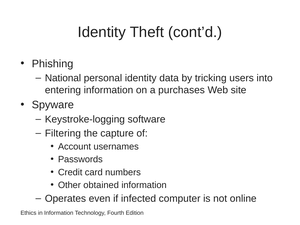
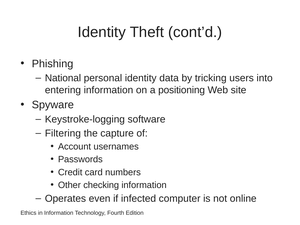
purchases: purchases -> positioning
obtained: obtained -> checking
